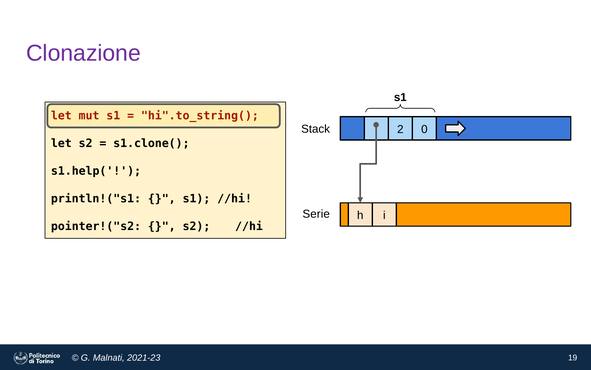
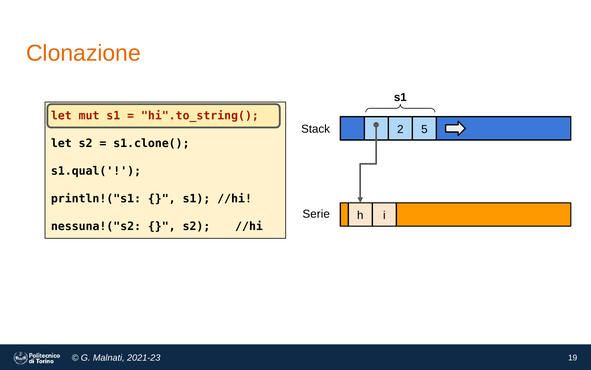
Clonazione colour: purple -> orange
0: 0 -> 5
s1.help(: s1.help( -> s1.qual(
pointer!("s2: pointer!("s2 -> nessuna!("s2
